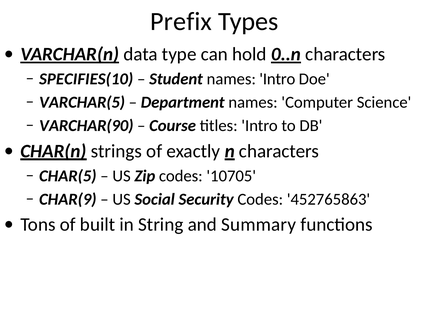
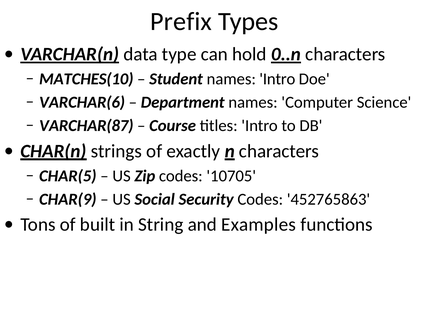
SPECIFIES(10: SPECIFIES(10 -> MATCHES(10
VARCHAR(5: VARCHAR(5 -> VARCHAR(6
VARCHAR(90: VARCHAR(90 -> VARCHAR(87
Summary: Summary -> Examples
